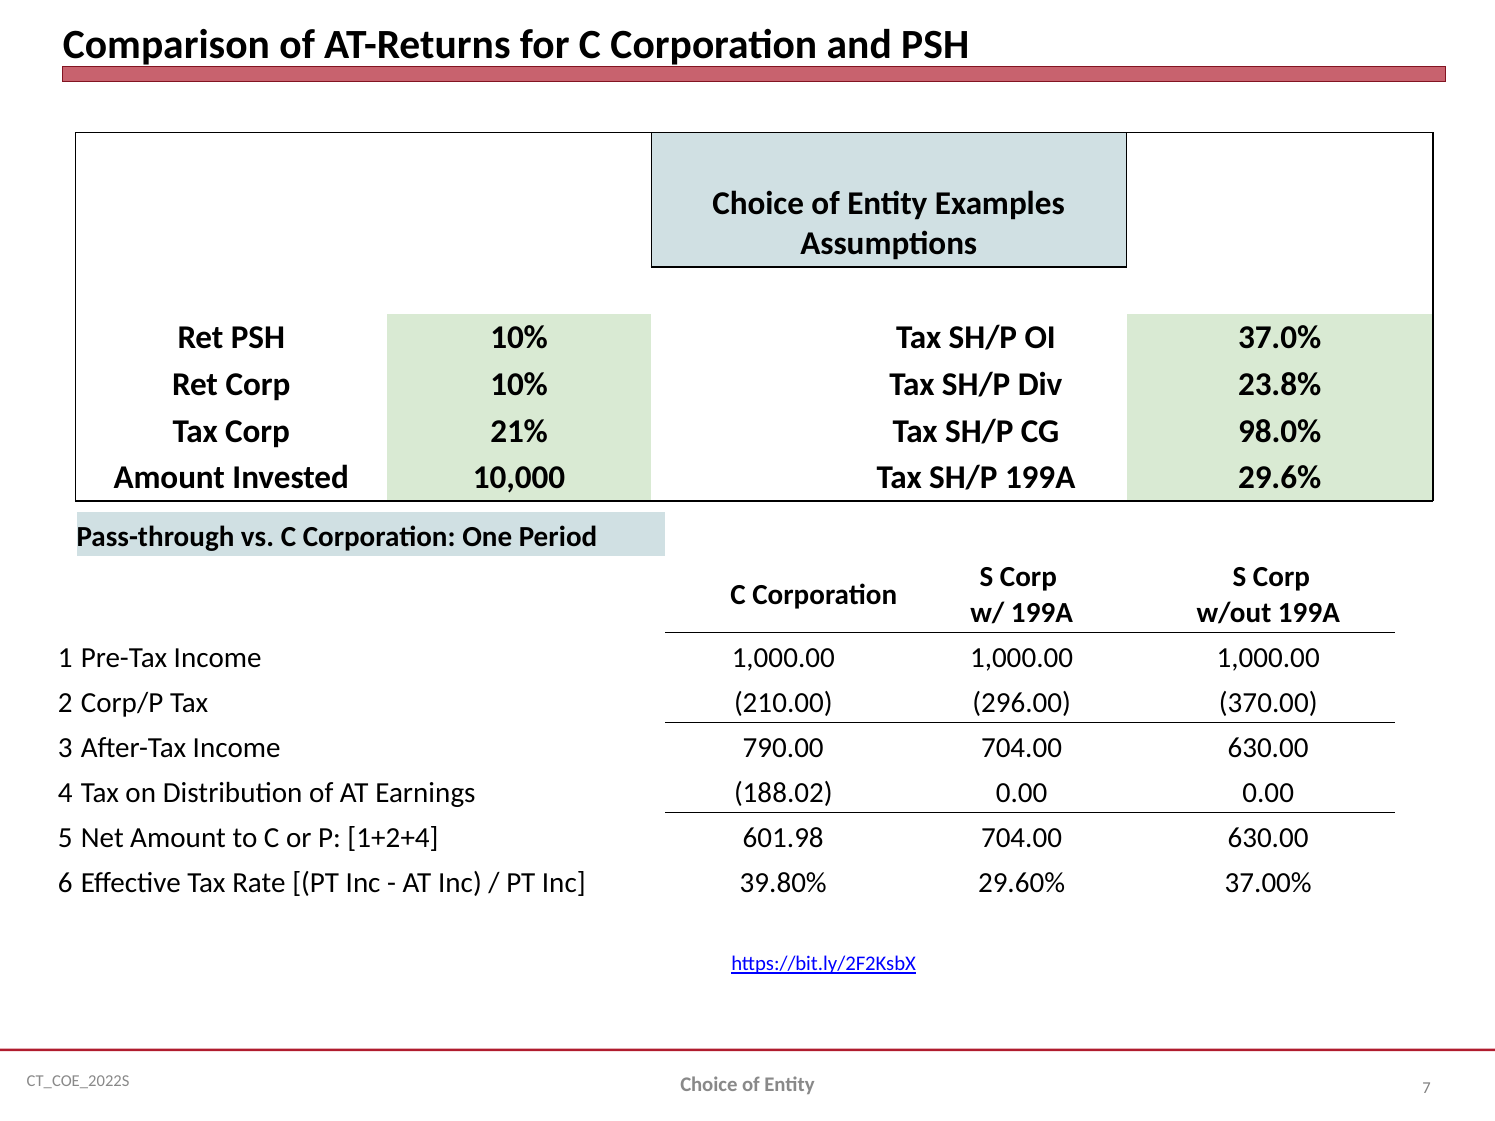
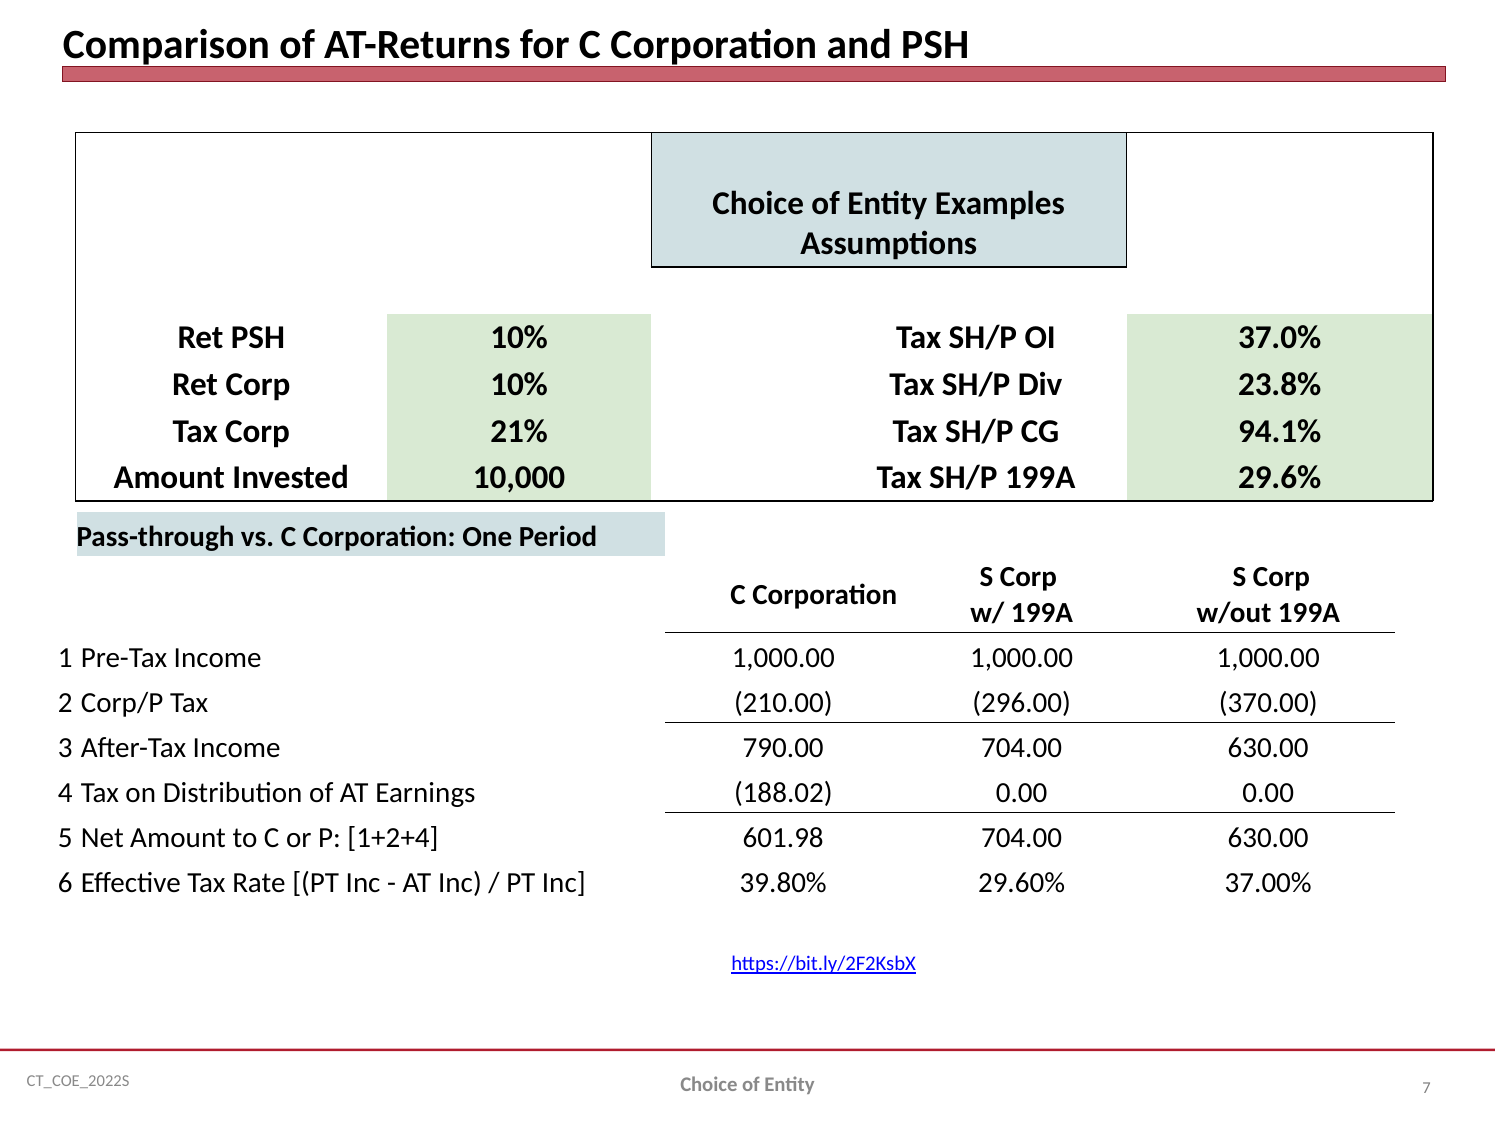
98.0%: 98.0% -> 94.1%
